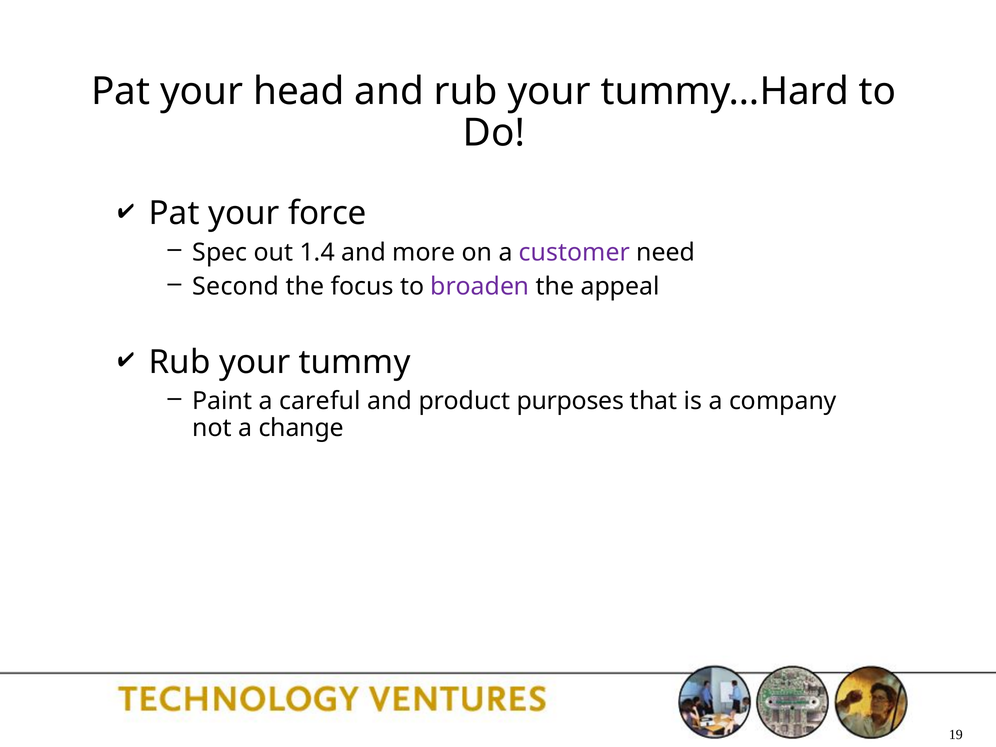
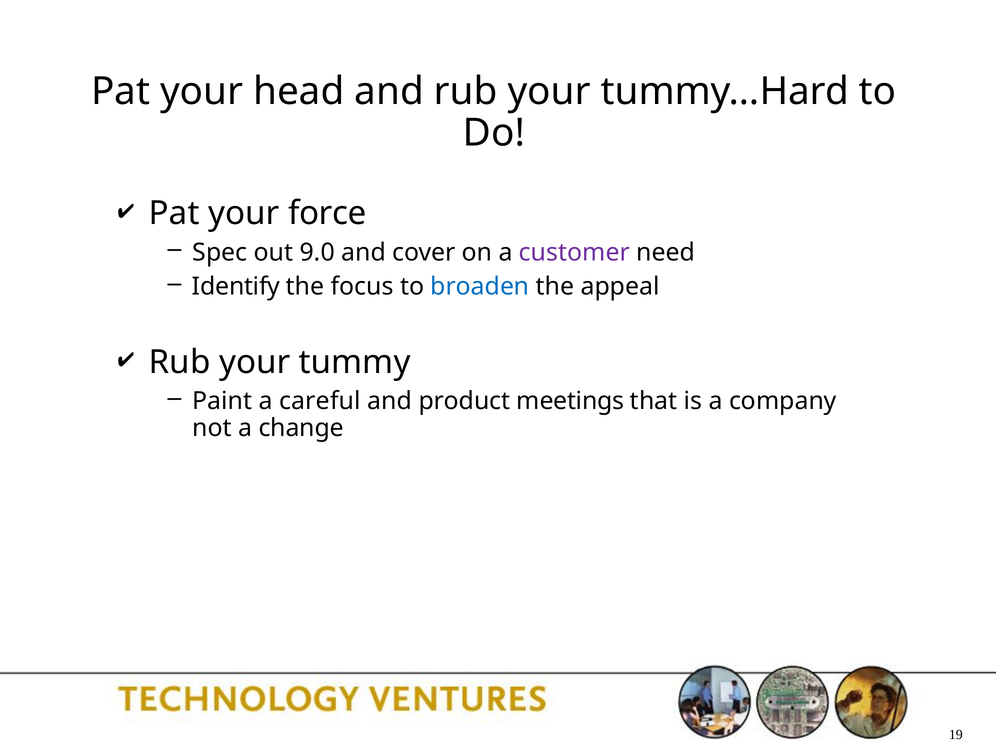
1.4: 1.4 -> 9.0
more: more -> cover
Second: Second -> Identify
broaden colour: purple -> blue
purposes: purposes -> meetings
